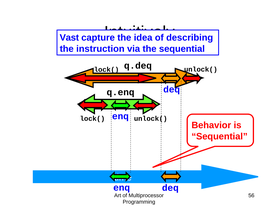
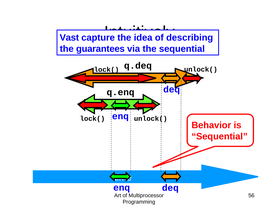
instruction: instruction -> guarantees
